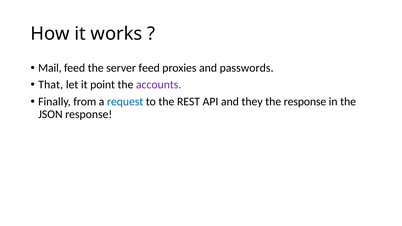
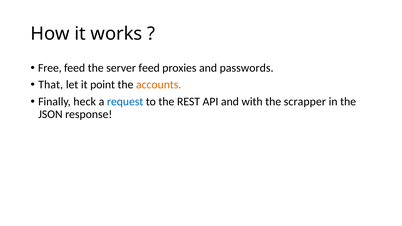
Mail: Mail -> Free
accounts colour: purple -> orange
from: from -> heck
they: they -> with
the response: response -> scrapper
